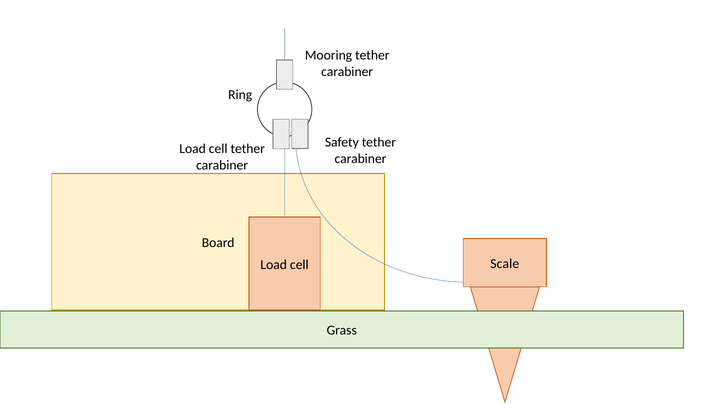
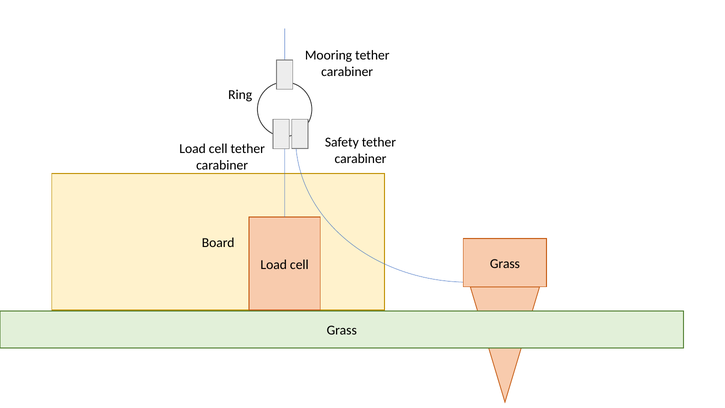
Scale at (505, 264): Scale -> Grass
